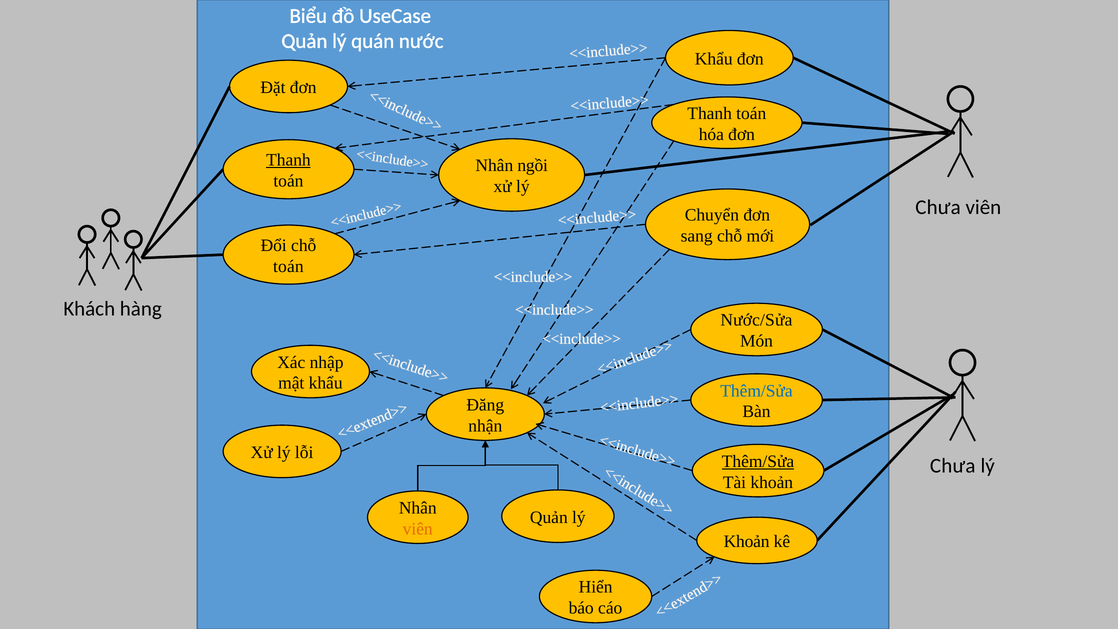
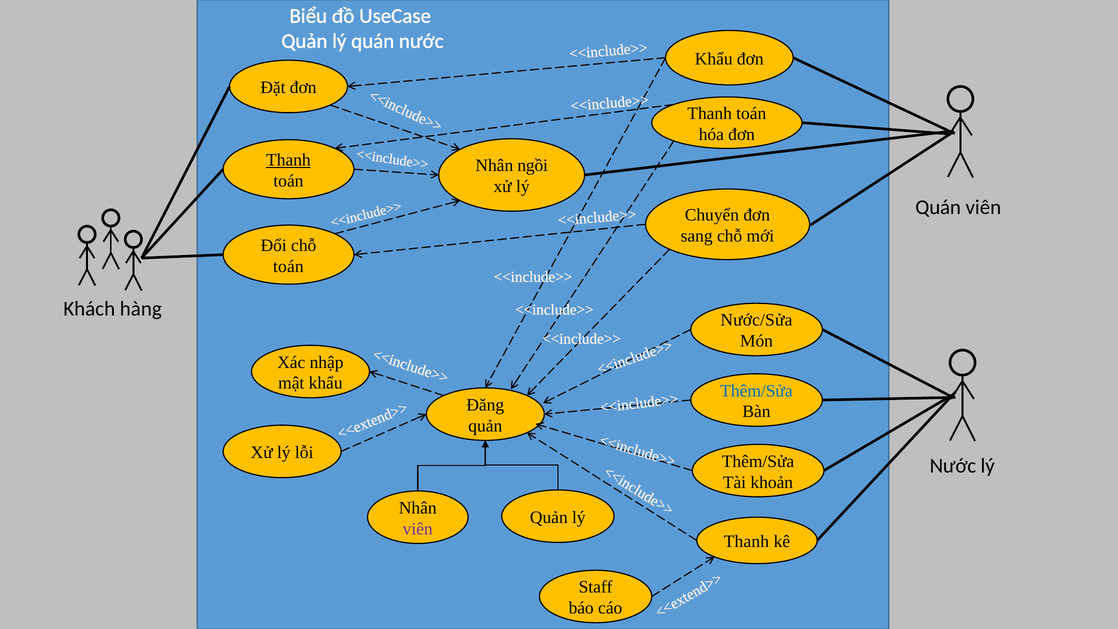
Chưa at (938, 207): Chưa -> Quán
nhận at (485, 426): nhận -> quản
Thêm/Sửa at (758, 461) underline: present -> none
Chưa at (953, 466): Chưa -> Nước
viên at (418, 529) colour: orange -> purple
Khoản at (747, 542): Khoản -> Thanh
Hiển: Hiển -> Staff
